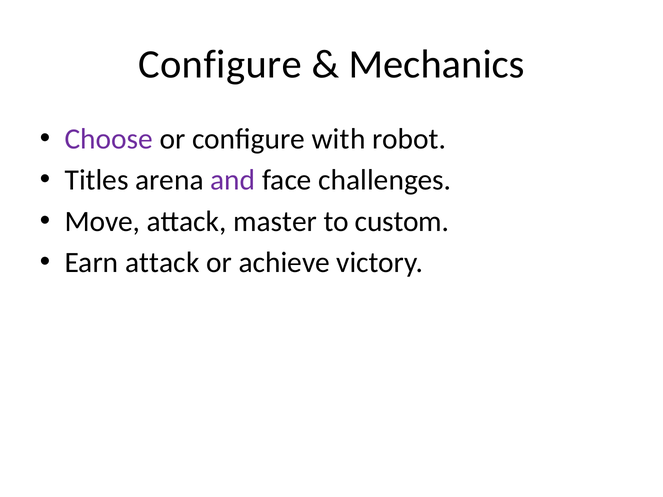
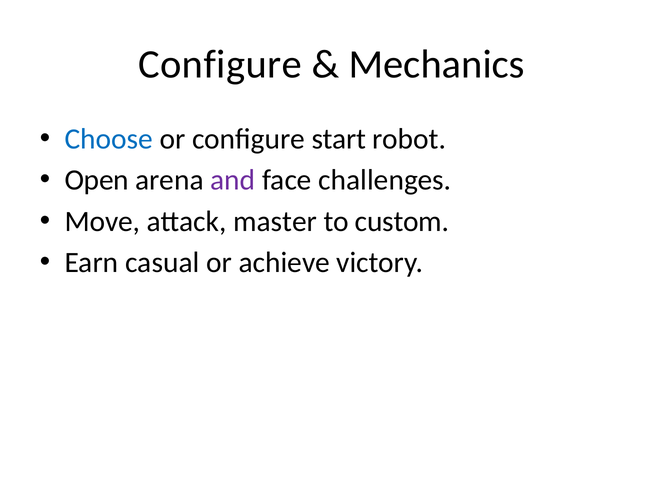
Choose colour: purple -> blue
with: with -> start
Titles: Titles -> Open
Earn attack: attack -> casual
